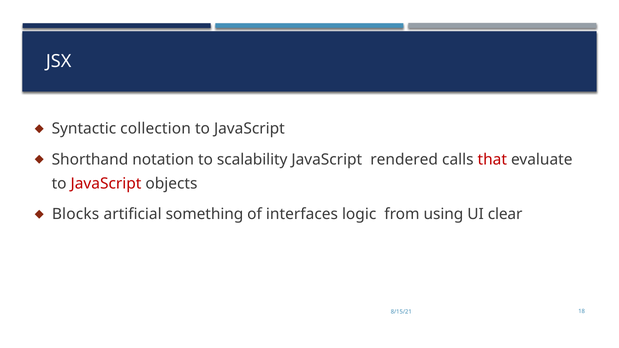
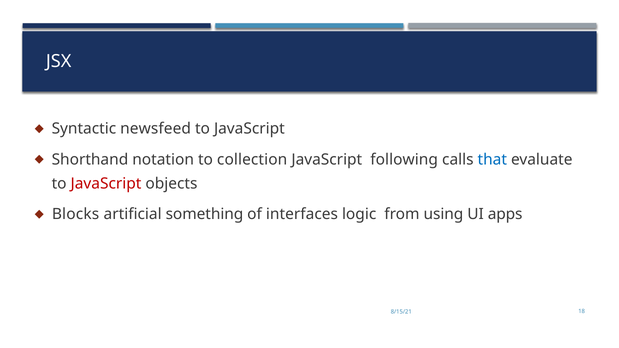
collection: collection -> newsfeed
scalability: scalability -> collection
rendered: rendered -> following
that colour: red -> blue
clear: clear -> apps
